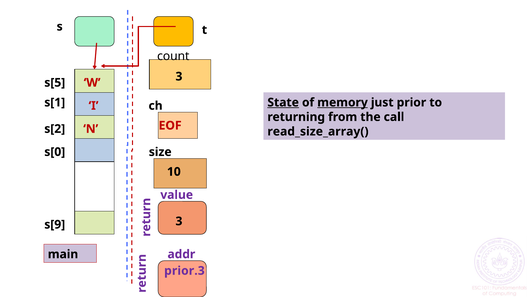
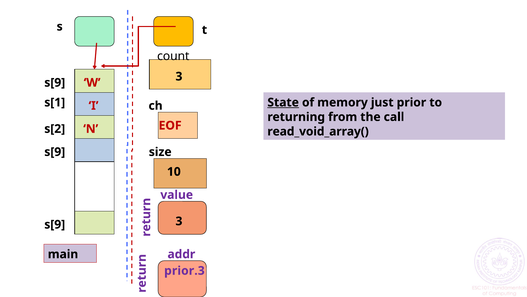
s[5 at (55, 83): s[5 -> s[9
memory underline: present -> none
read_size_array(: read_size_array( -> read_void_array(
s[0 at (55, 152): s[0 -> s[9
